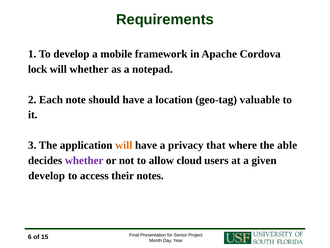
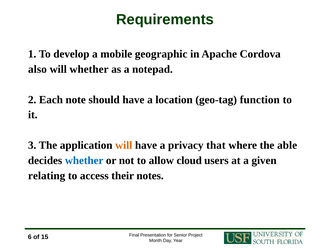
framework: framework -> geographic
lock: lock -> also
valuable: valuable -> function
whether at (84, 160) colour: purple -> blue
develop at (47, 175): develop -> relating
